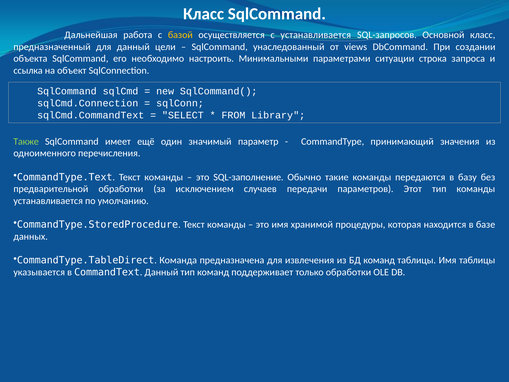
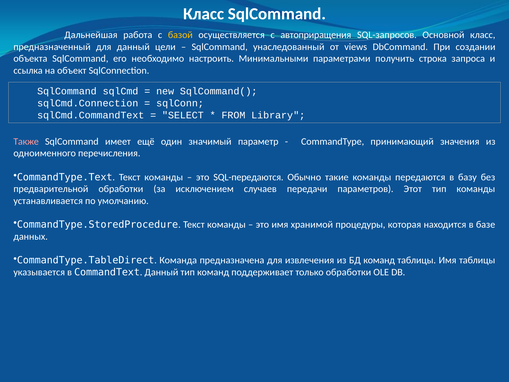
с устанавливается: устанавливается -> автоприращения
ситуации: ситуации -> получить
Также colour: light green -> pink
SQL-заполнение: SQL-заполнение -> SQL-передаются
